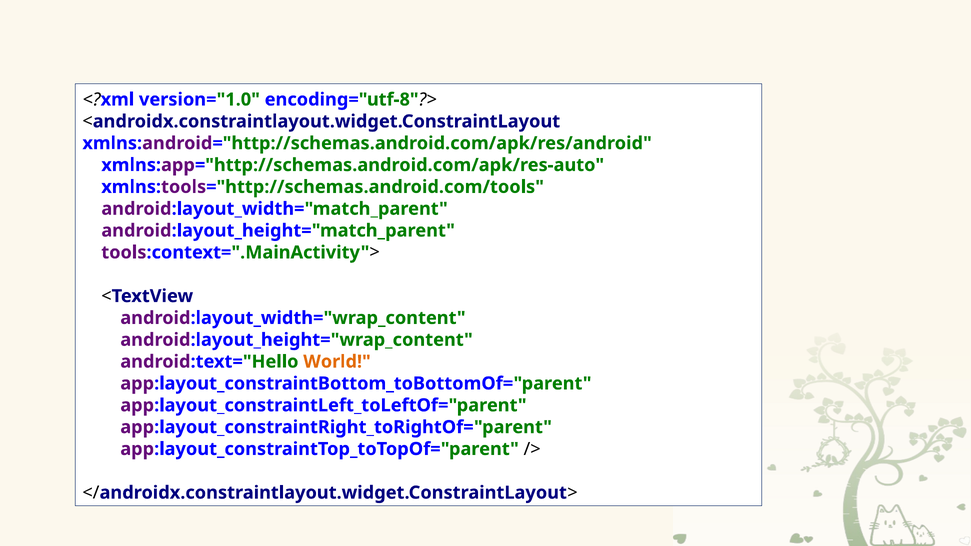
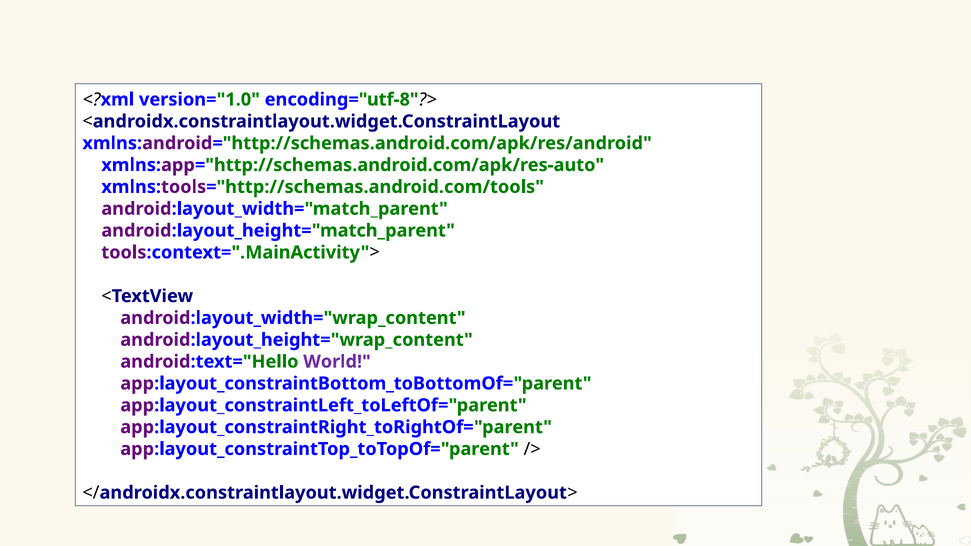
World colour: orange -> purple
